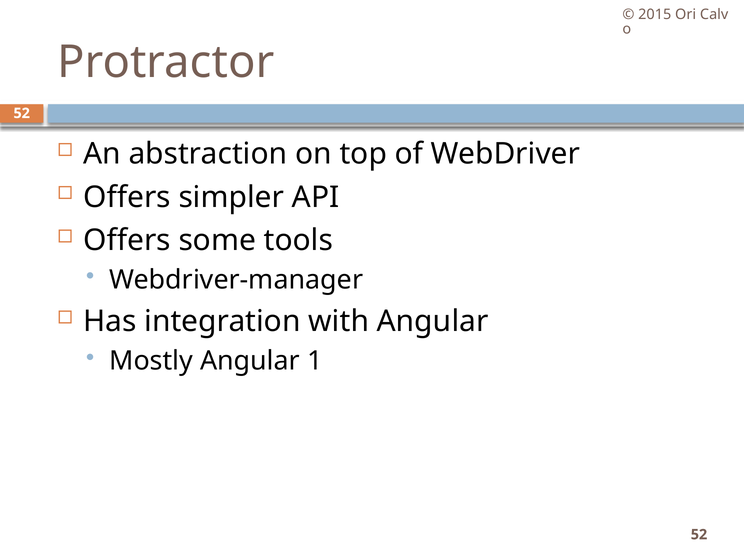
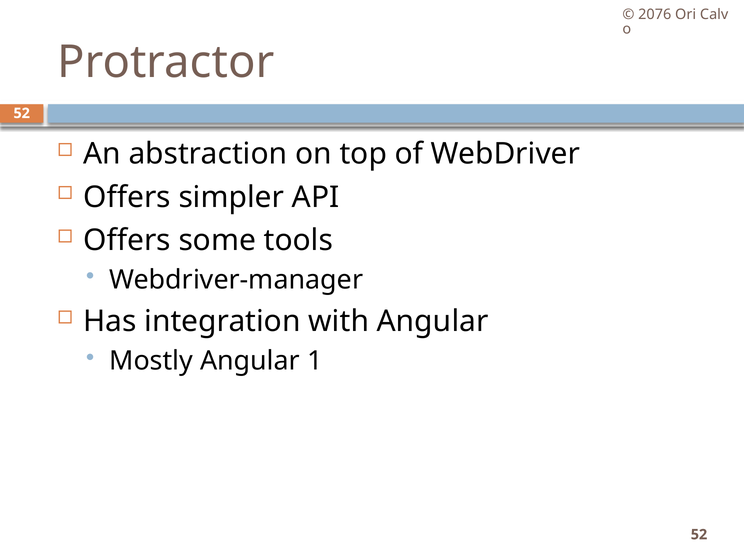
2015: 2015 -> 2076
